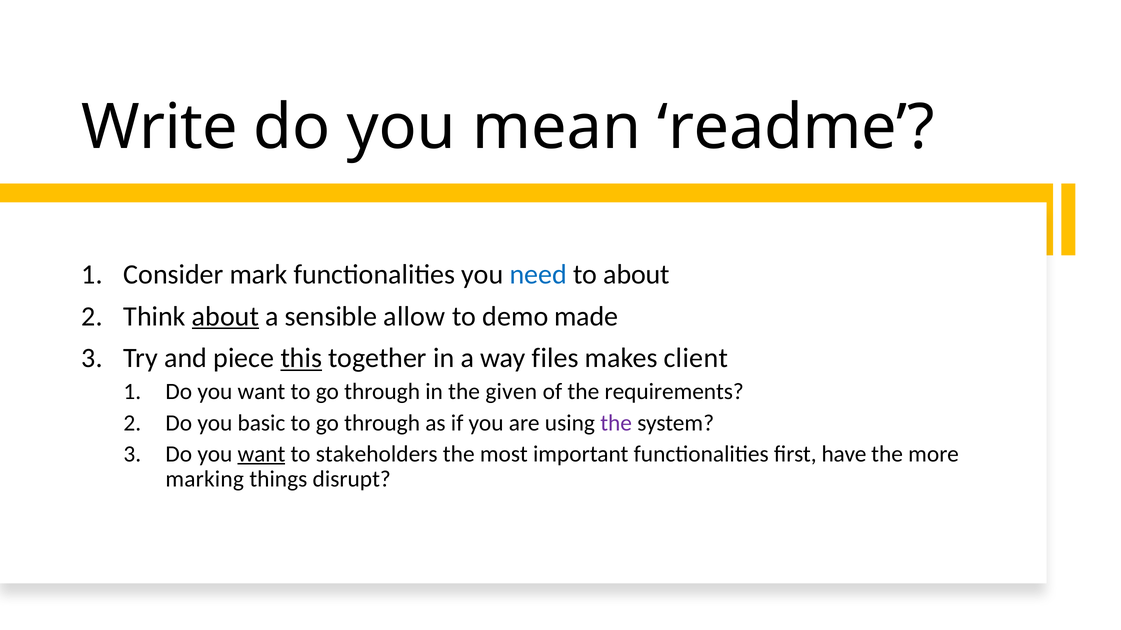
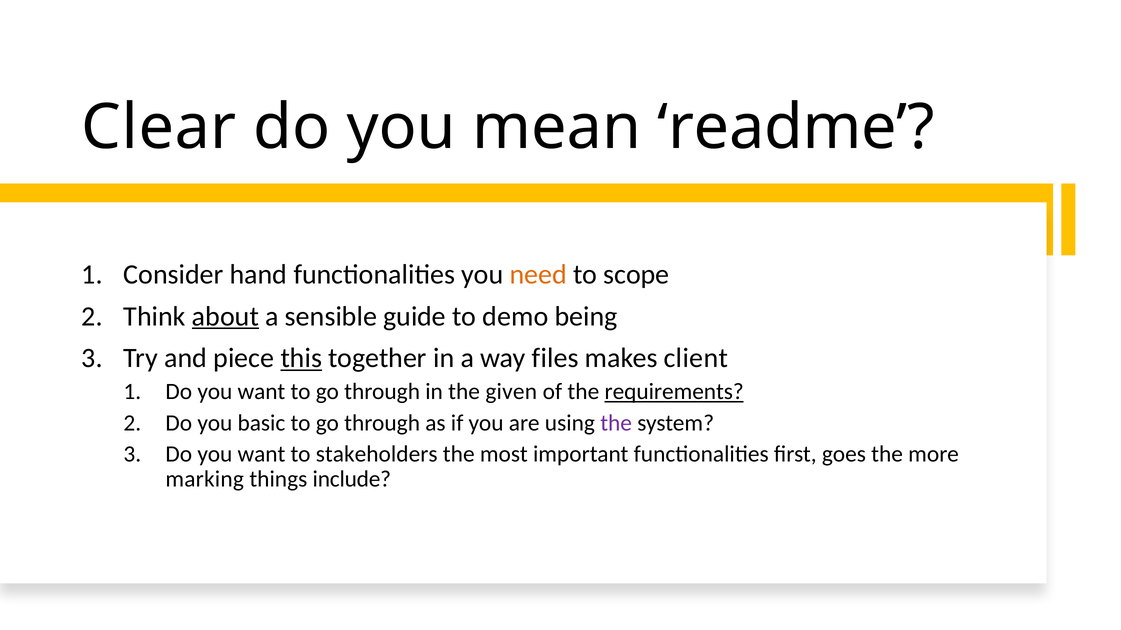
Write: Write -> Clear
mark: mark -> hand
need colour: blue -> orange
to about: about -> scope
allow: allow -> guide
made: made -> being
requirements underline: none -> present
want at (261, 454) underline: present -> none
have: have -> goes
disrupt: disrupt -> include
